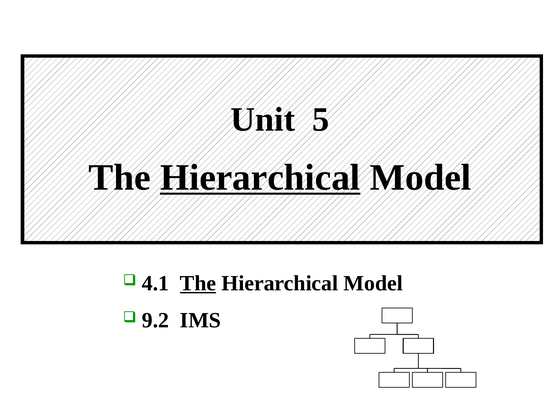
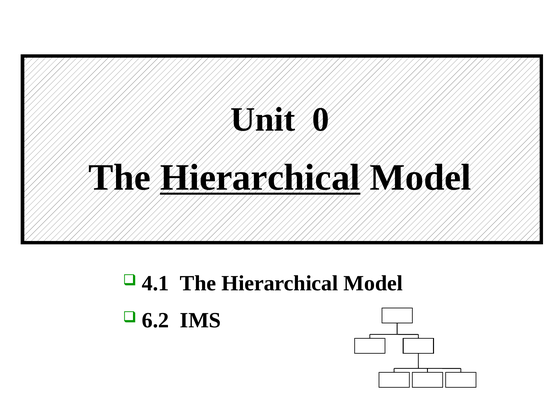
5: 5 -> 0
The at (198, 283) underline: present -> none
9.2: 9.2 -> 6.2
